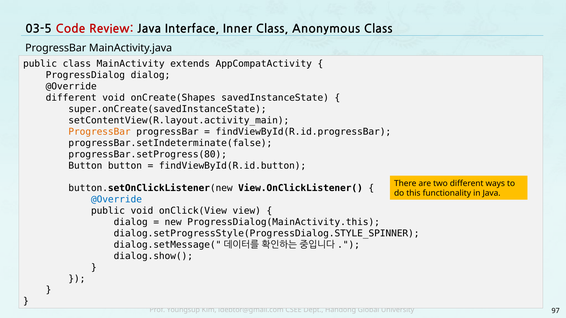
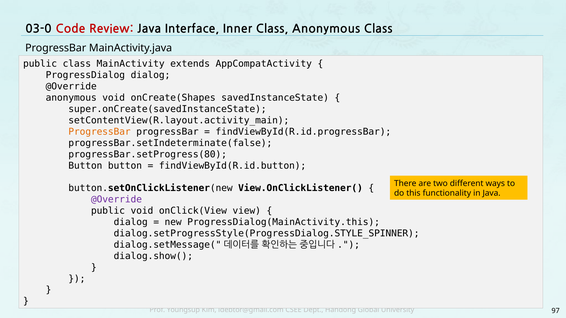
03-5: 03-5 -> 03-0
different at (71, 98): different -> anonymous
@Override at (116, 200) colour: blue -> purple
